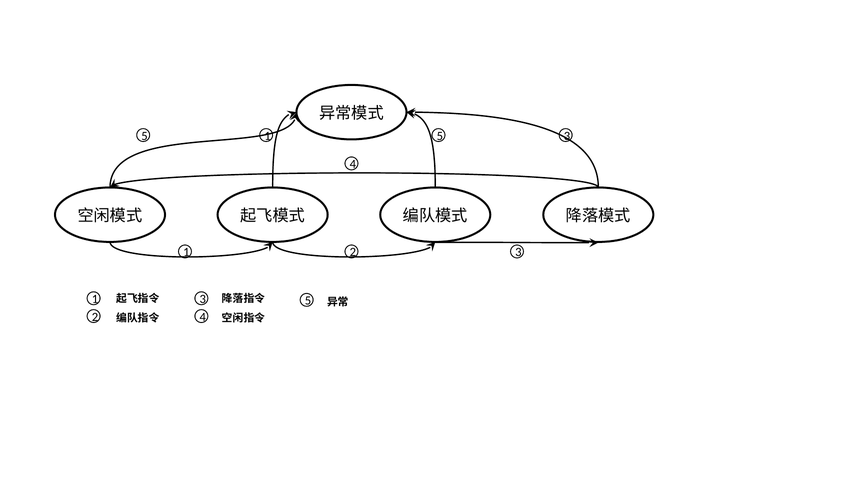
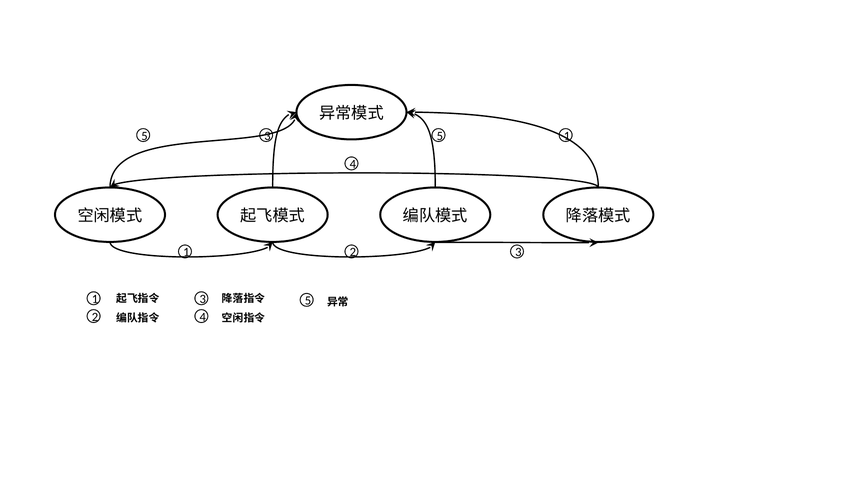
5 1: 1 -> 3
5 3: 3 -> 1
